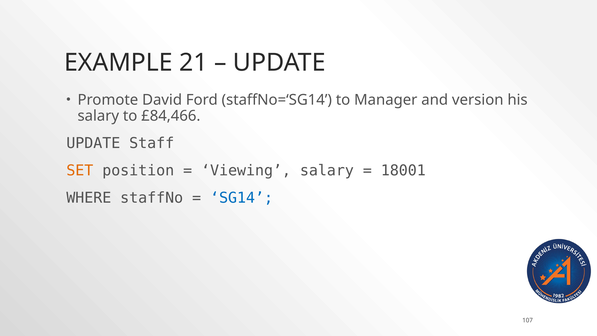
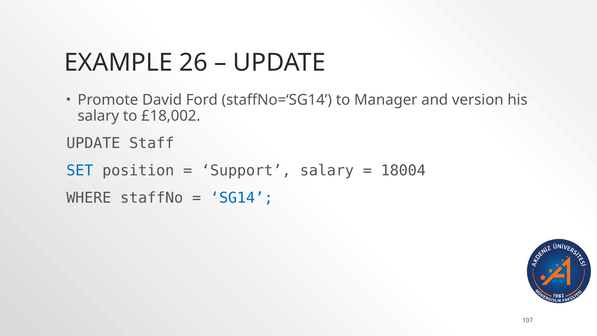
21: 21 -> 26
£84,466: £84,466 -> £18,002
SET colour: orange -> blue
Viewing: Viewing -> Support
18001: 18001 -> 18004
